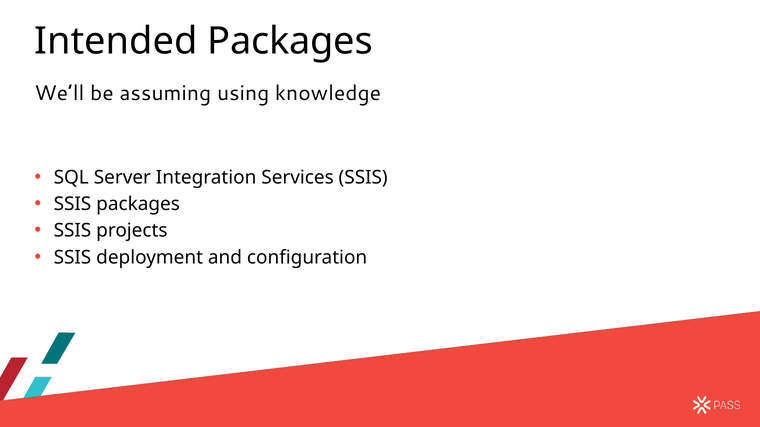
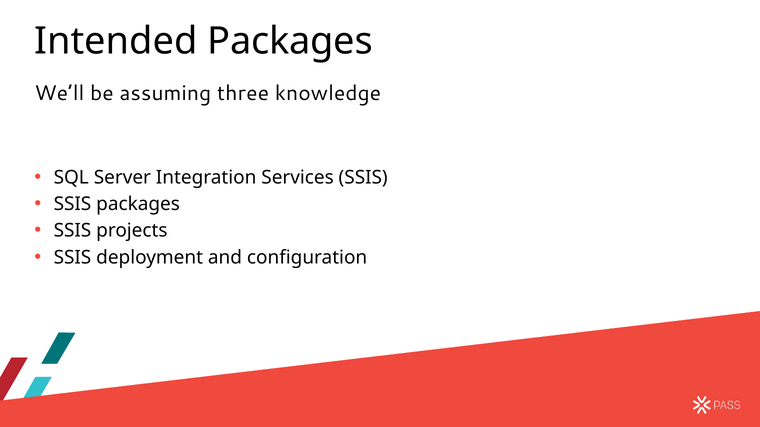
using: using -> three
